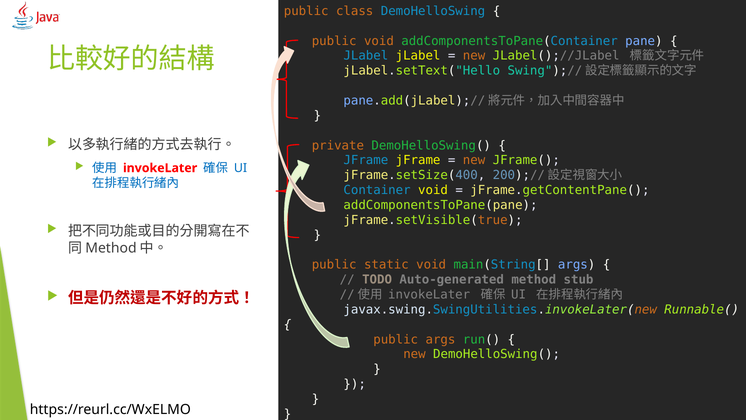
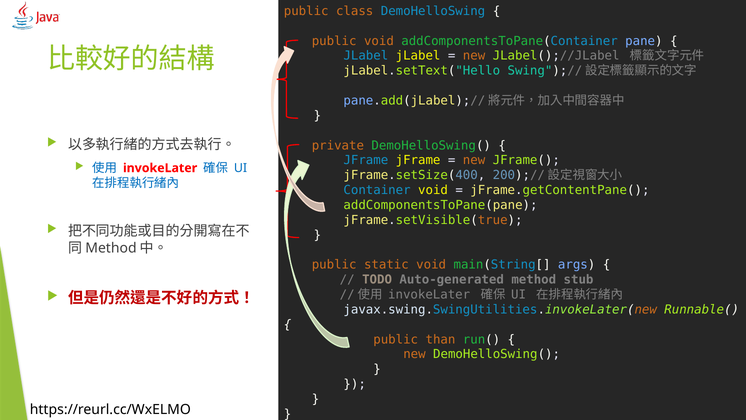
public args: args -> than
